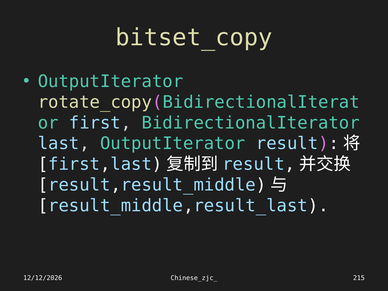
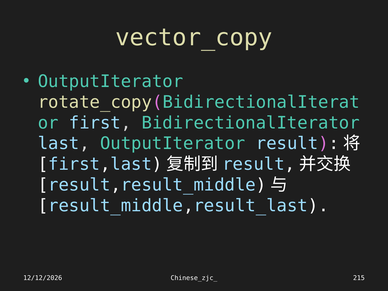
bitset_copy: bitset_copy -> vector_copy
